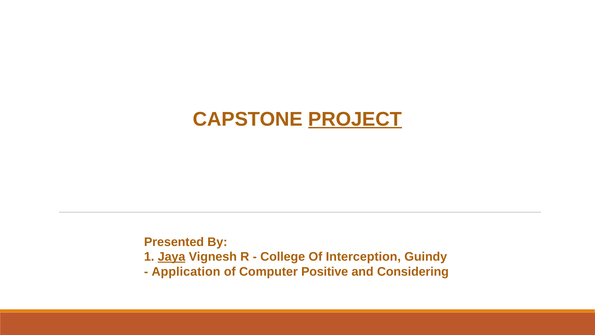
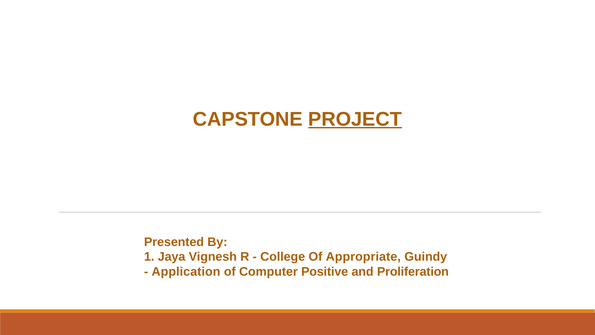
Jaya underline: present -> none
Interception: Interception -> Appropriate
Considering: Considering -> Proliferation
